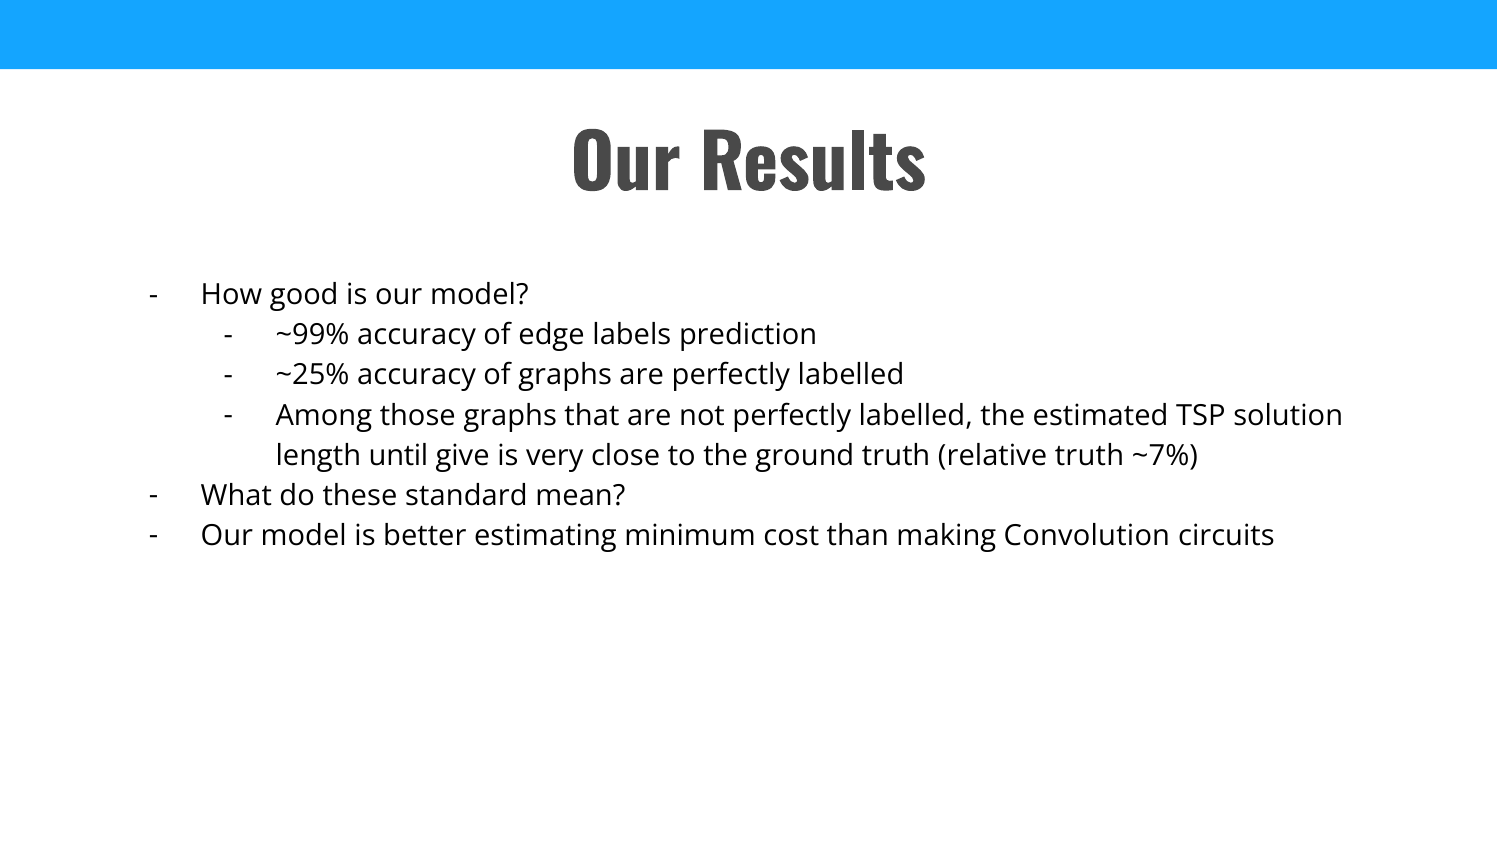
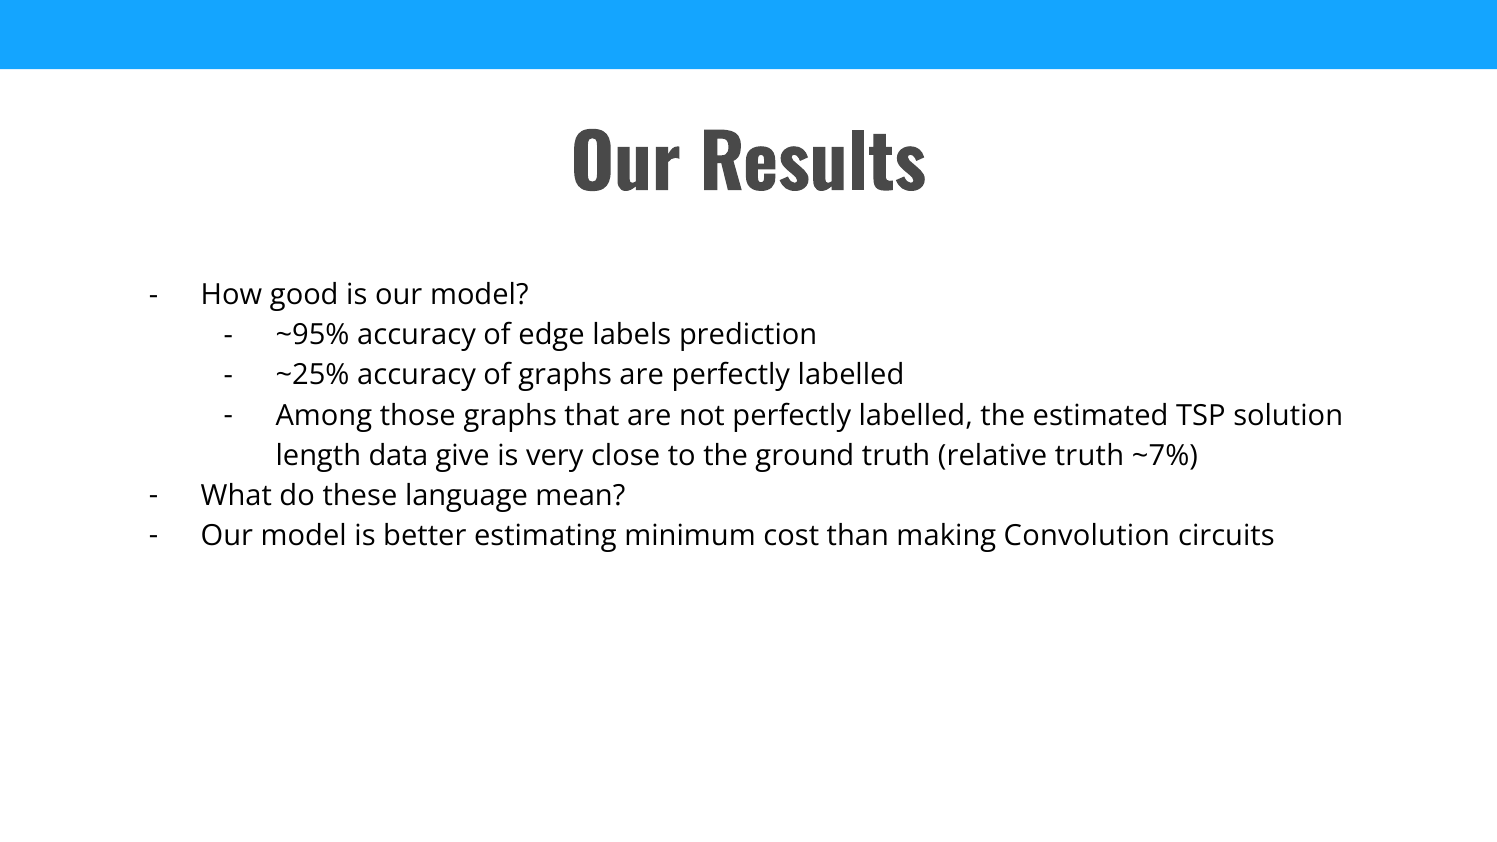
~99%: ~99% -> ~95%
until: until -> data
standard: standard -> language
